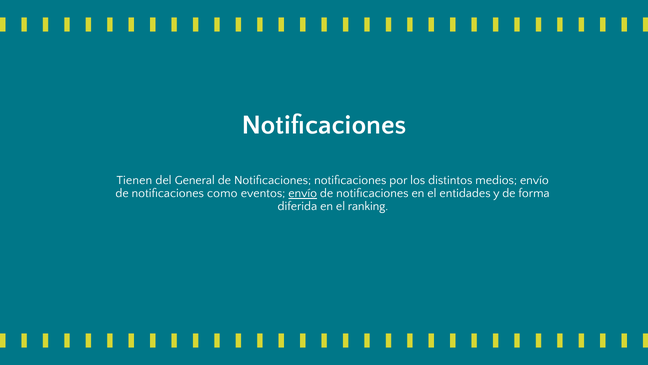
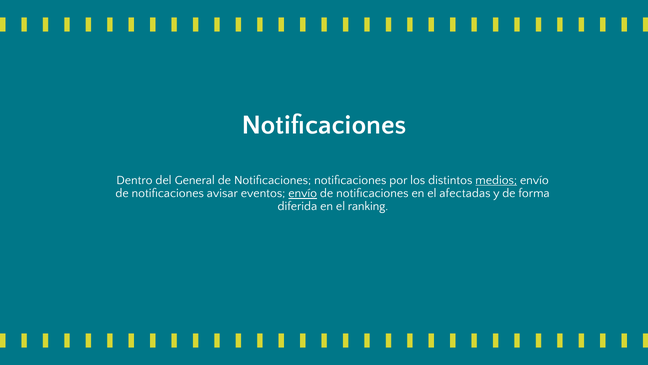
Tienen: Tienen -> Dentro
medios underline: none -> present
como: como -> avisar
entidades: entidades -> afectadas
